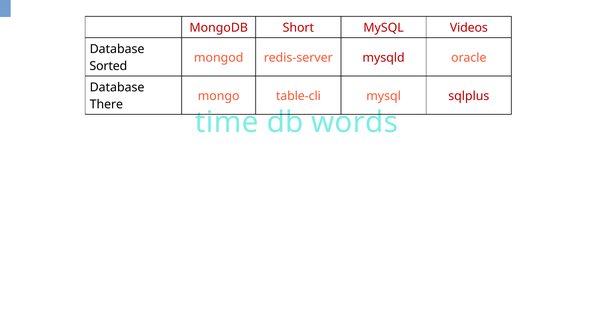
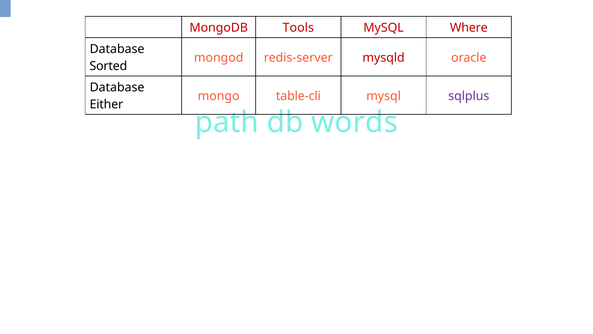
Short: Short -> Tools
Videos: Videos -> Where
sqlplus colour: red -> purple
There: There -> Either
time: time -> path
